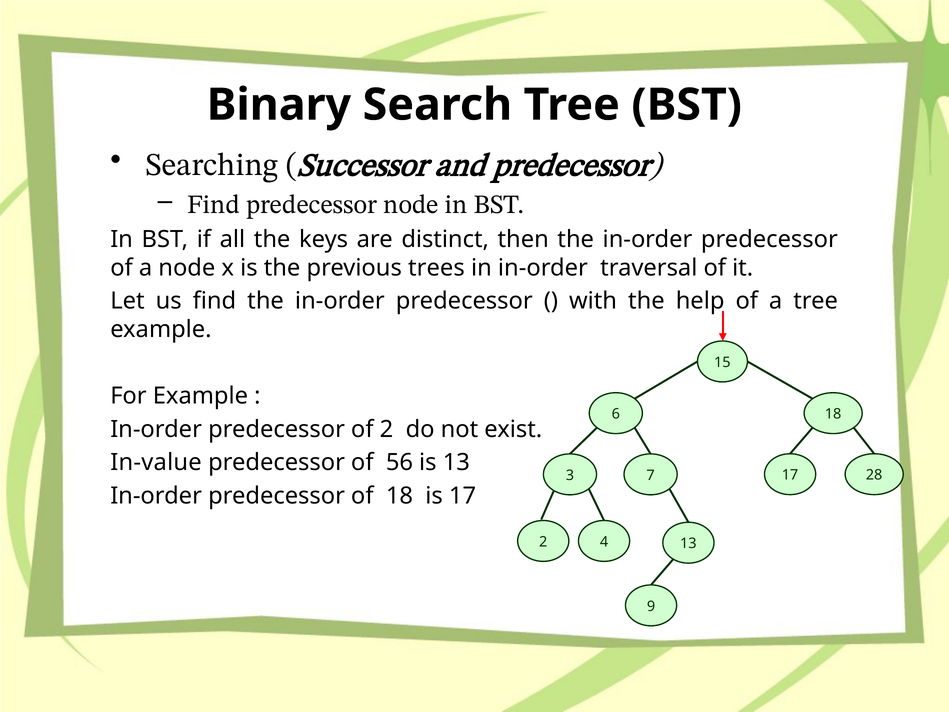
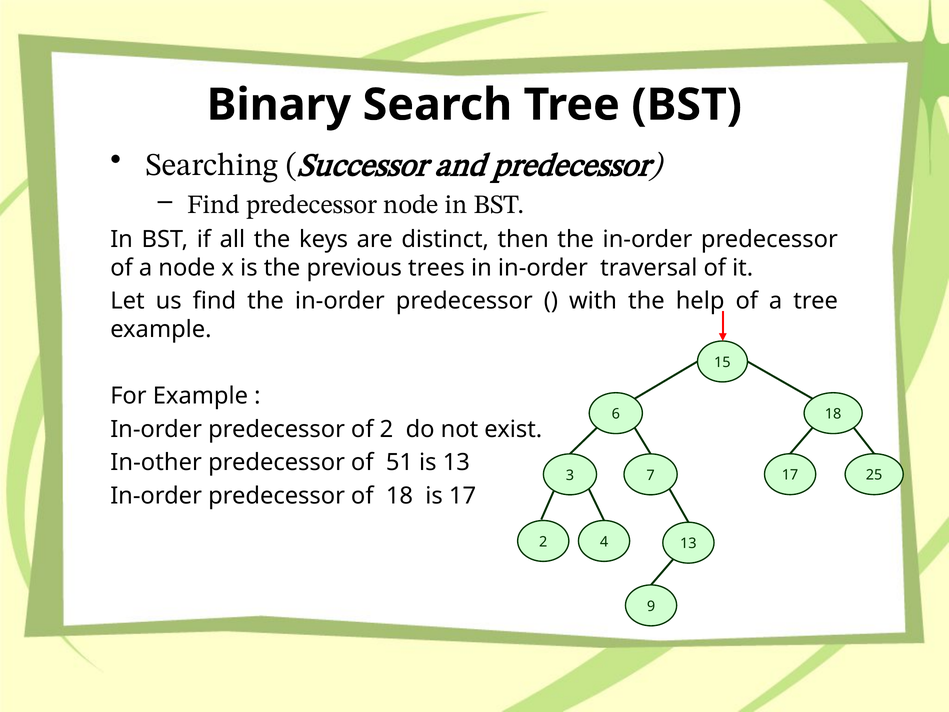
In-value: In-value -> In-other
56: 56 -> 51
28: 28 -> 25
